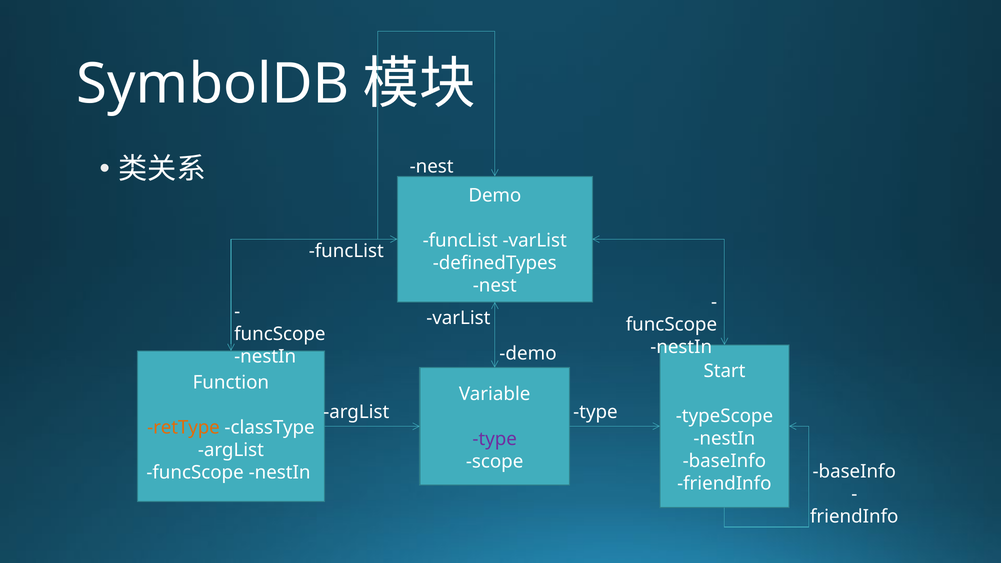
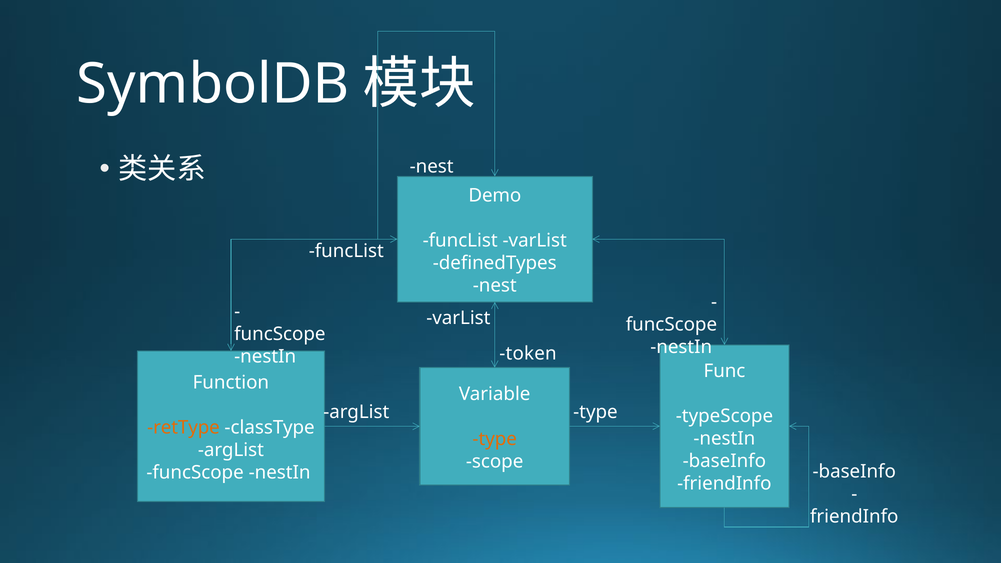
demo at (528, 354): demo -> token
Start: Start -> Func
type at (495, 439) colour: purple -> orange
